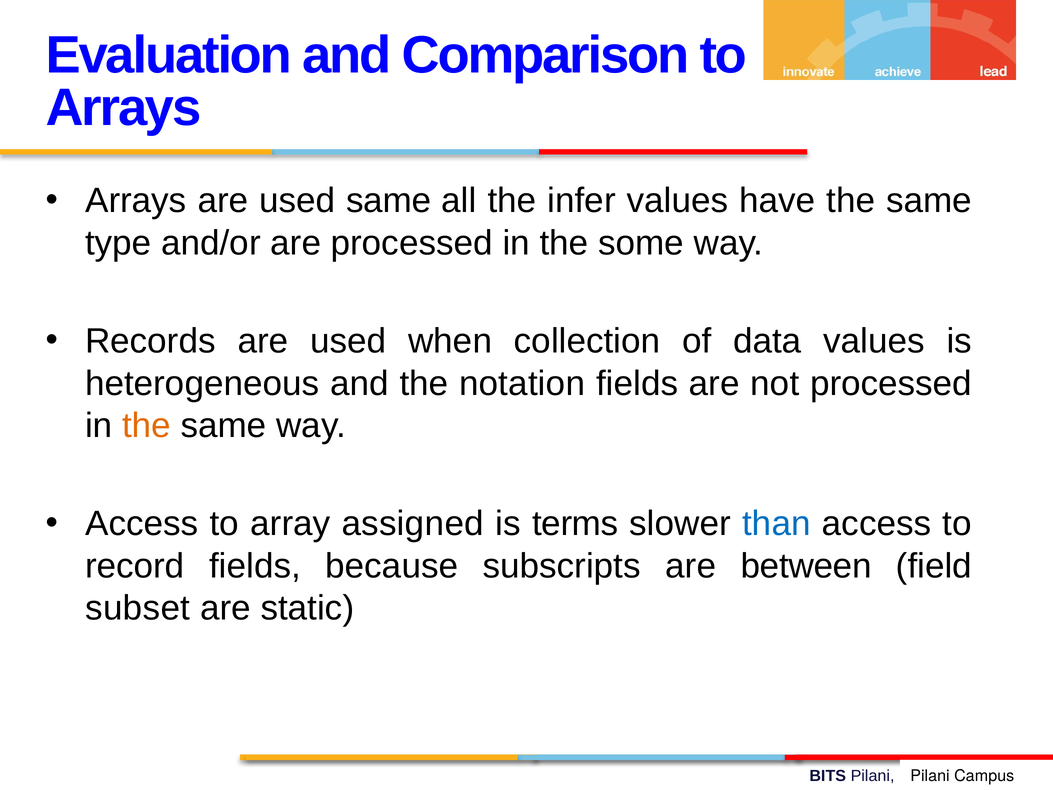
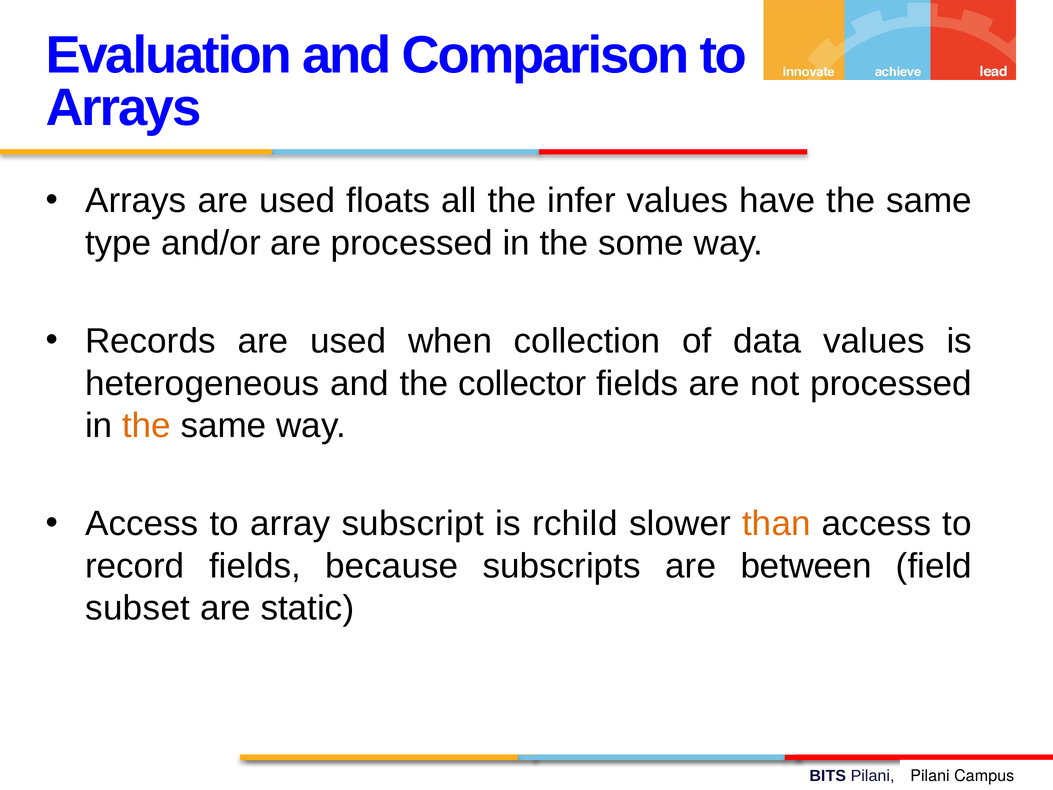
used same: same -> floats
notation: notation -> collector
assigned: assigned -> subscript
terms: terms -> rchild
than colour: blue -> orange
